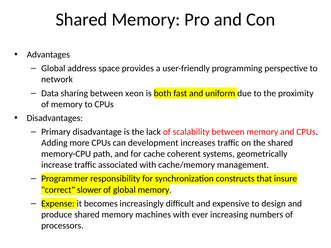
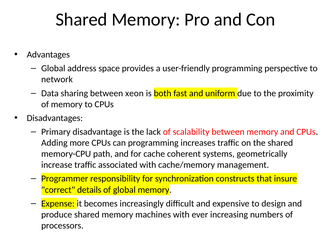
can development: development -> programming
slower: slower -> details
